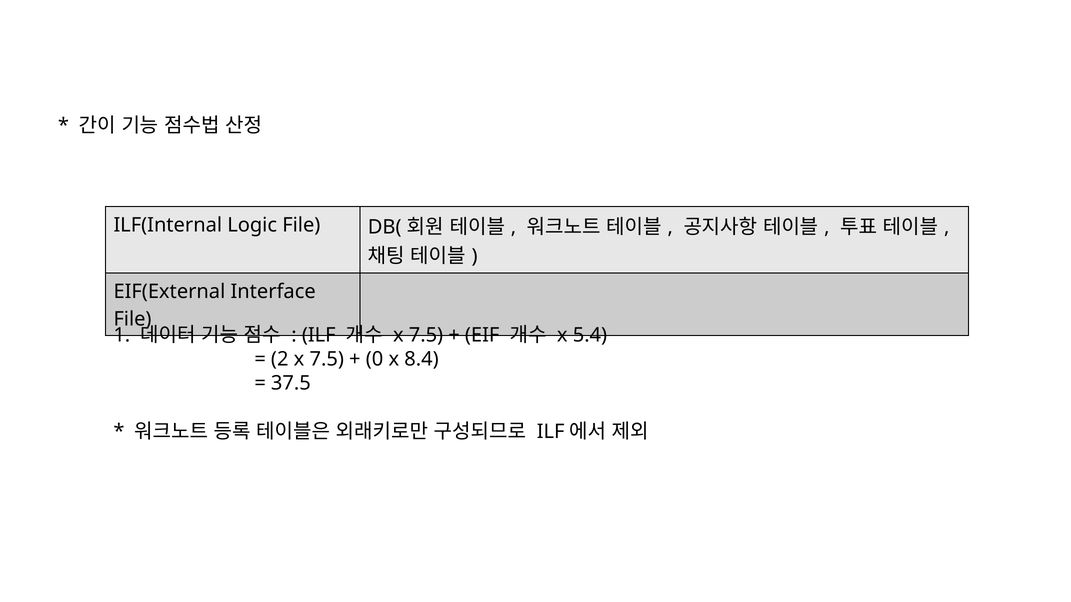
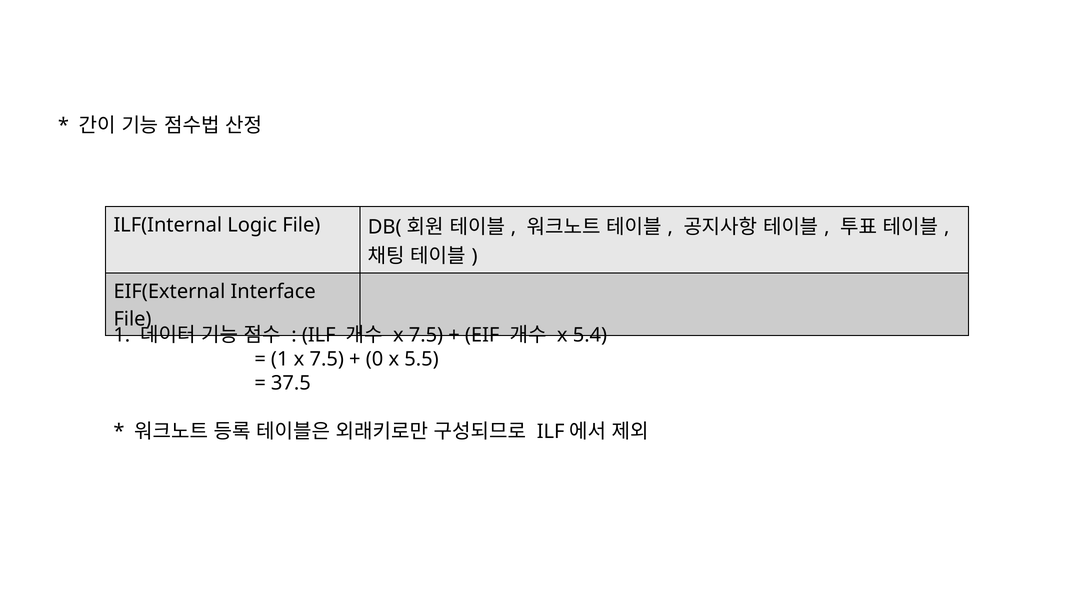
2 at (280, 359): 2 -> 1
8.4: 8.4 -> 5.5
